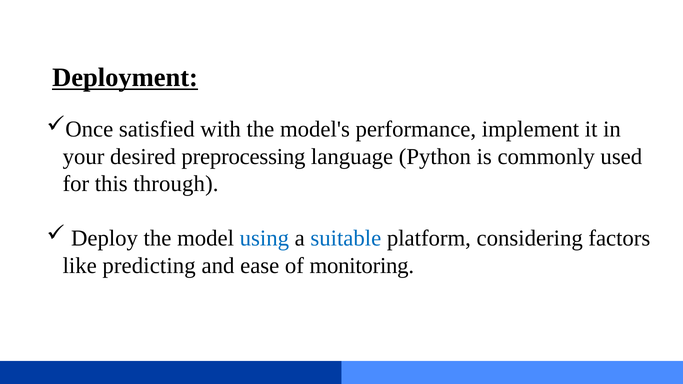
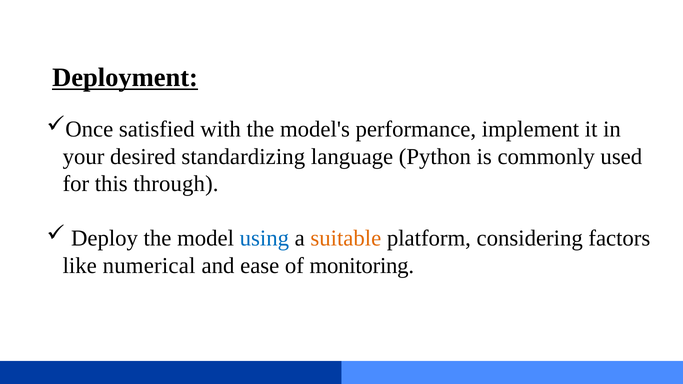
preprocessing: preprocessing -> standardizing
suitable colour: blue -> orange
predicting: predicting -> numerical
